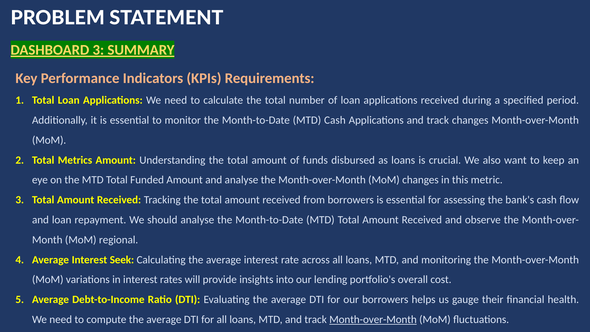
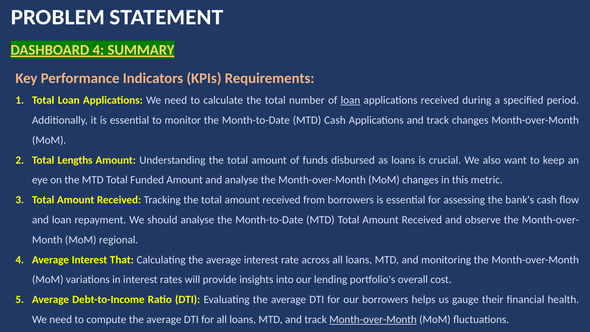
DASHBOARD 3: 3 -> 4
loan at (350, 100) underline: none -> present
Metrics: Metrics -> Lengths
Seek: Seek -> That
